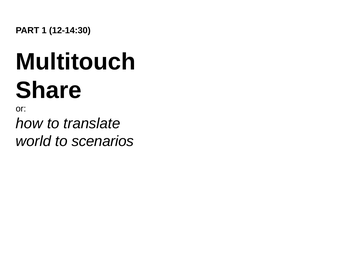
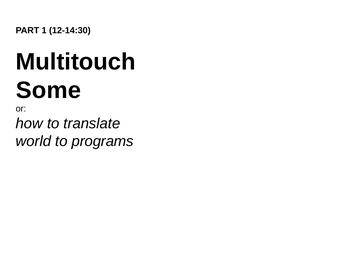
Share: Share -> Some
scenarios: scenarios -> programs
